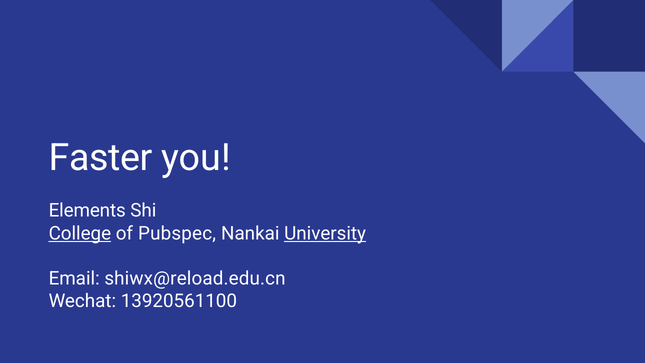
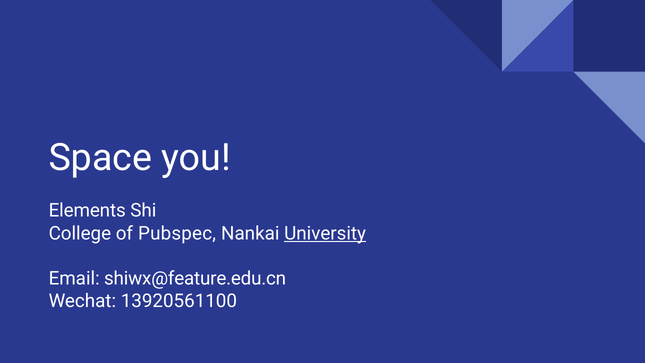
Faster: Faster -> Space
College underline: present -> none
shiwx@reload.edu.cn: shiwx@reload.edu.cn -> shiwx@feature.edu.cn
